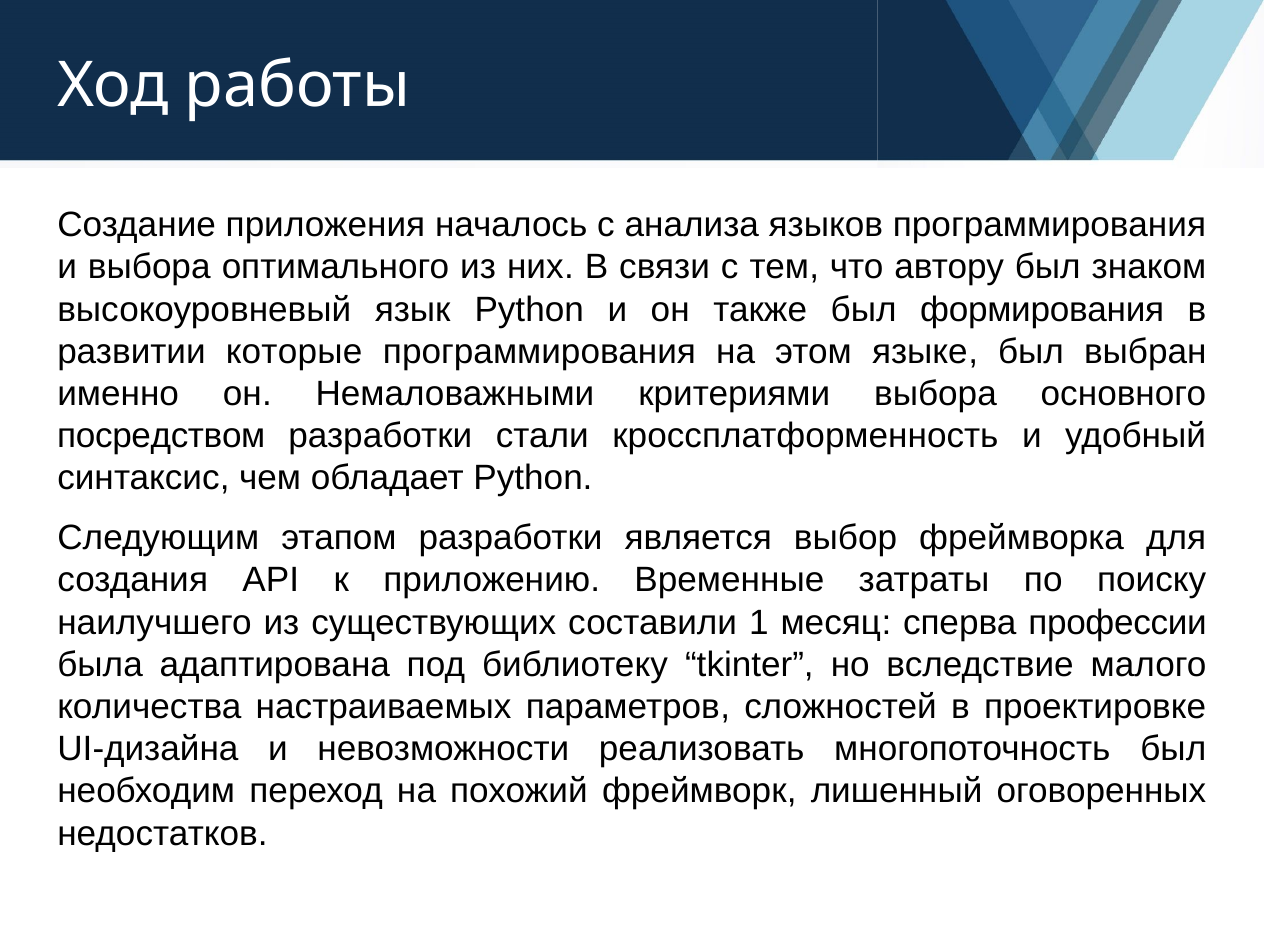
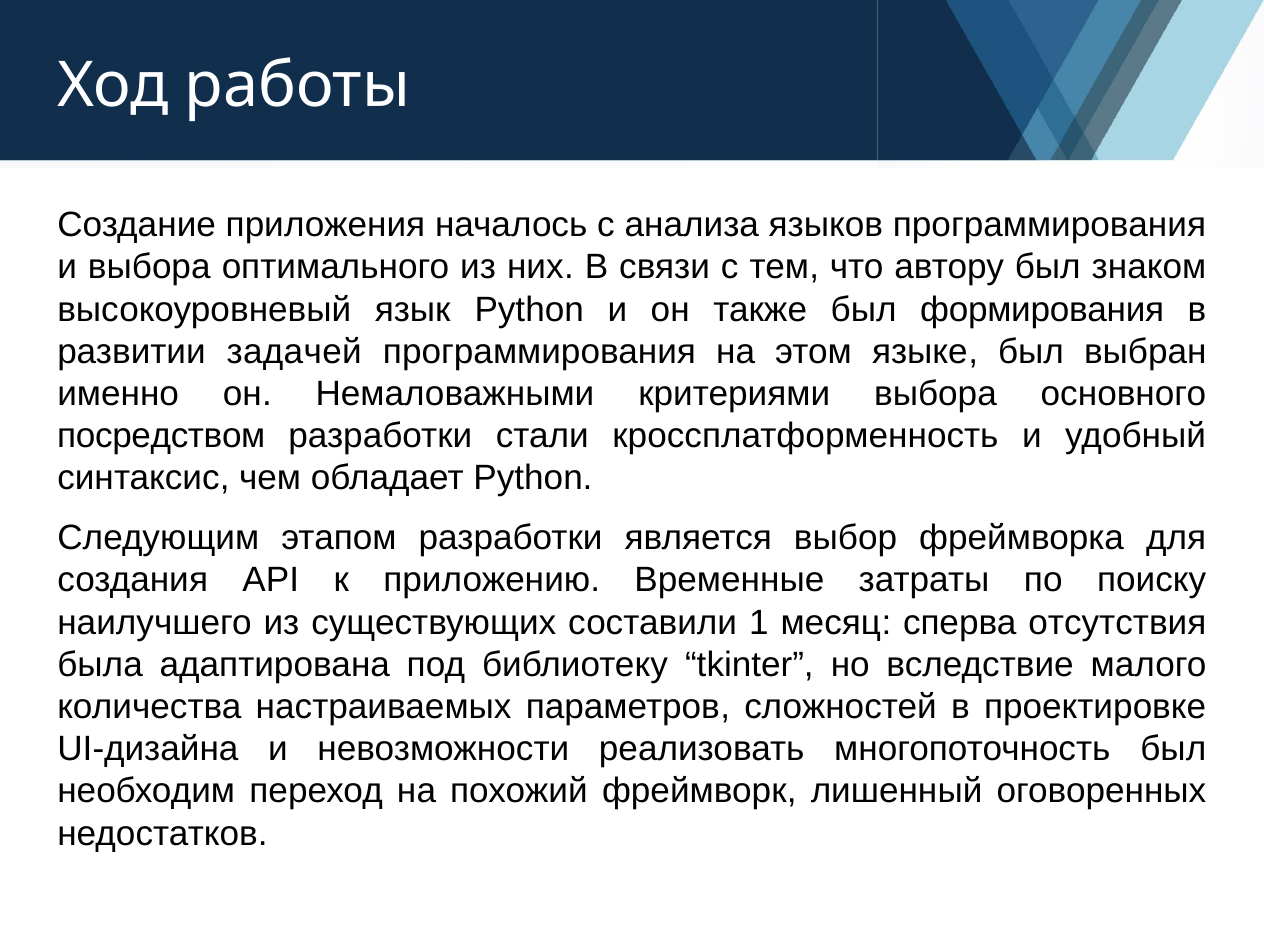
которые: которые -> задачей
профессии: профессии -> отсутствия
